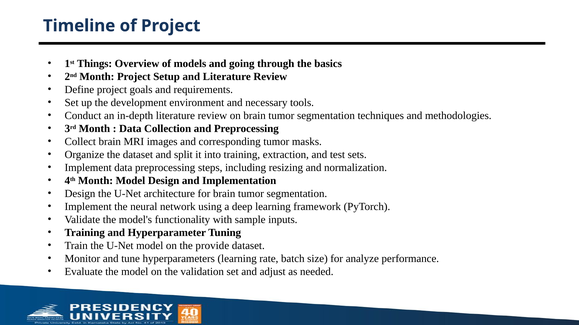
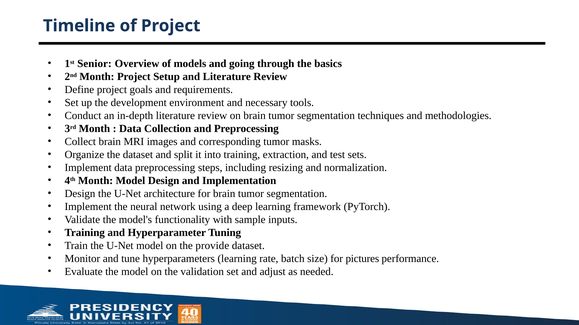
Things: Things -> Senior
analyze: analyze -> pictures
